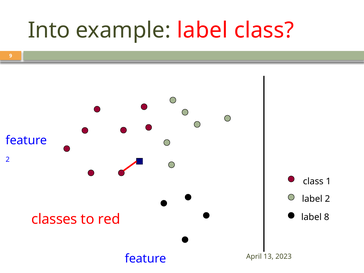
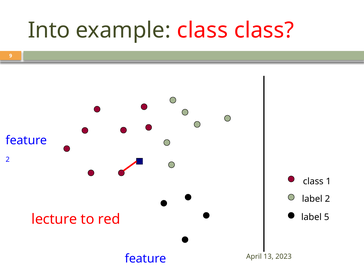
example label: label -> class
8: 8 -> 5
classes: classes -> lecture
